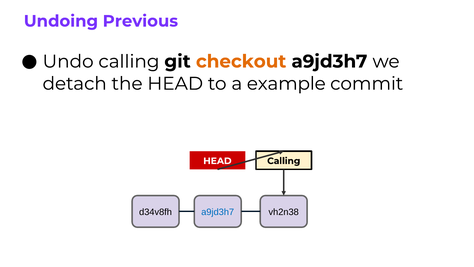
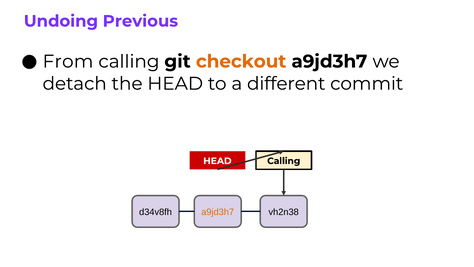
Undo: Undo -> From
example: example -> different
a9jd3h7 at (218, 212) colour: blue -> orange
